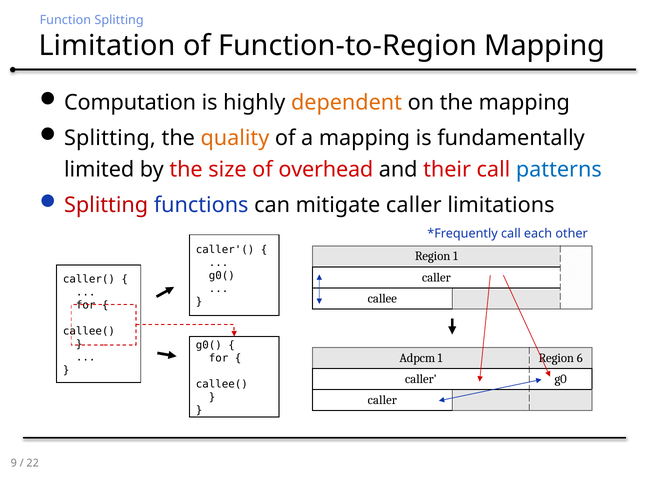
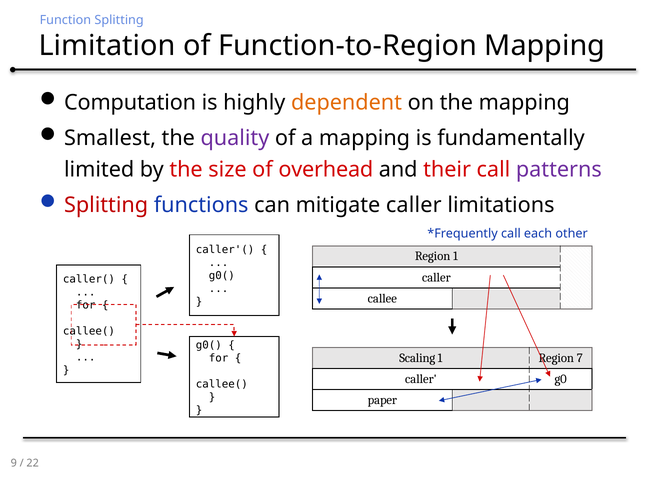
Splitting at (110, 138): Splitting -> Smallest
quality colour: orange -> purple
patterns colour: blue -> purple
Adpcm: Adpcm -> Scaling
6: 6 -> 7
caller at (382, 400): caller -> paper
